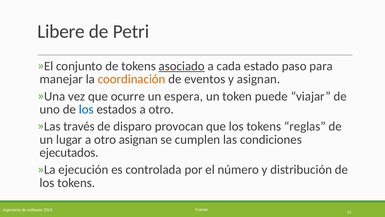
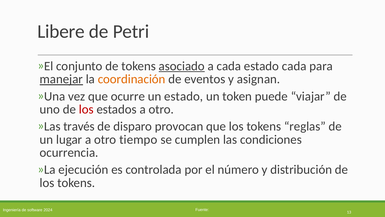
estado paso: paso -> cada
manejar underline: none -> present
un espera: espera -> estado
los at (86, 109) colour: blue -> red
otro asignan: asignan -> tiempo
ejecutados: ejecutados -> ocurrencia
